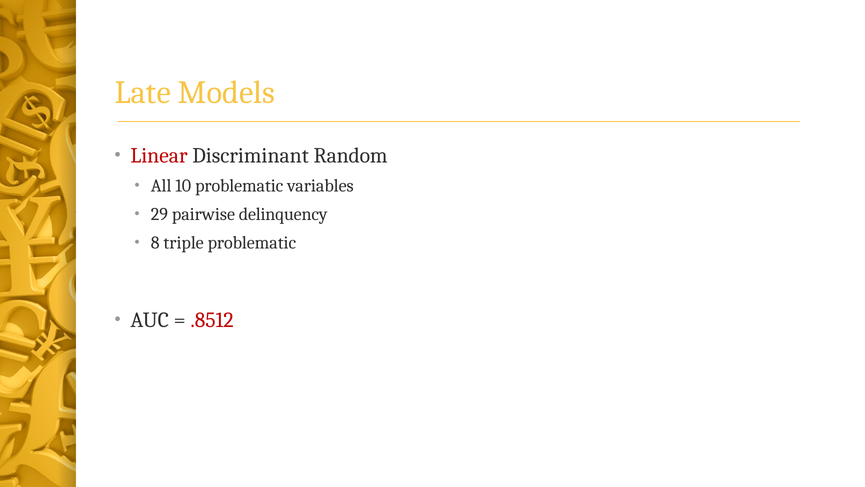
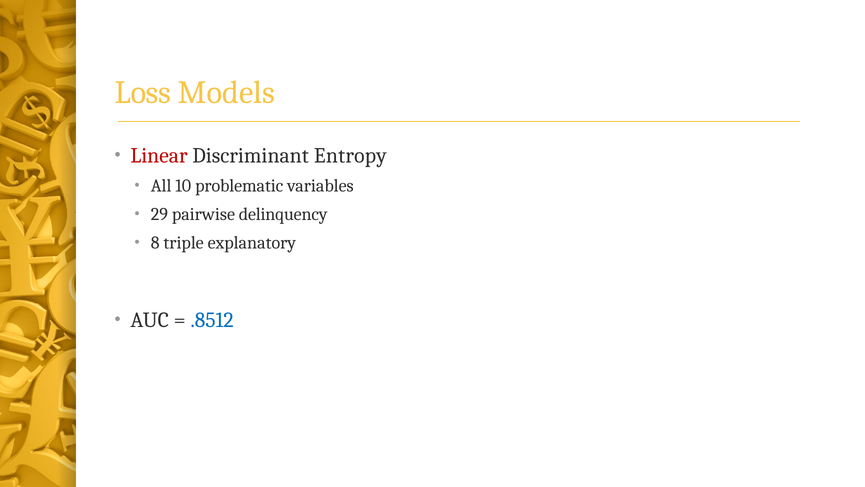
Late: Late -> Loss
Random: Random -> Entropy
triple problematic: problematic -> explanatory
.8512 colour: red -> blue
